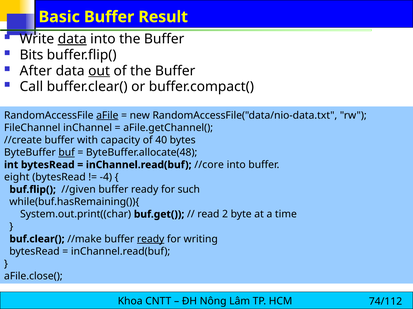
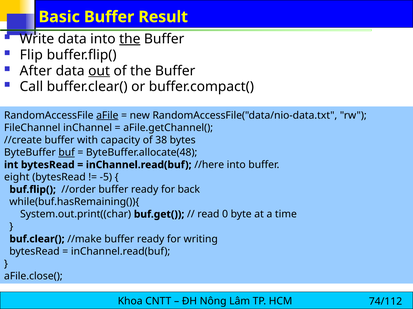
data at (72, 39) underline: present -> none
the at (130, 39) underline: none -> present
Bits: Bits -> Flip
40: 40 -> 38
//core: //core -> //here
-4: -4 -> -5
//given: //given -> //order
such: such -> back
2: 2 -> 0
ready at (151, 240) underline: present -> none
